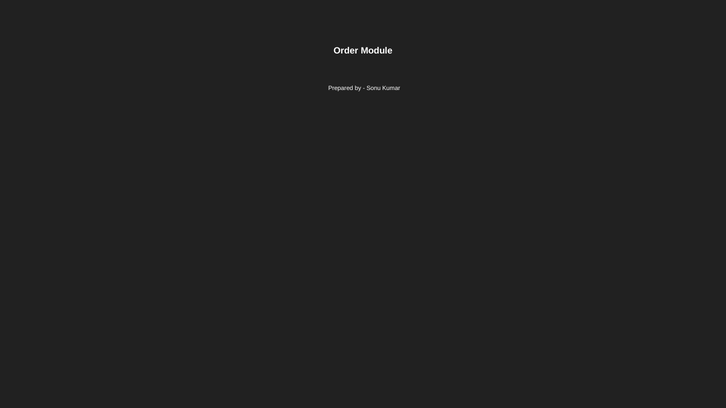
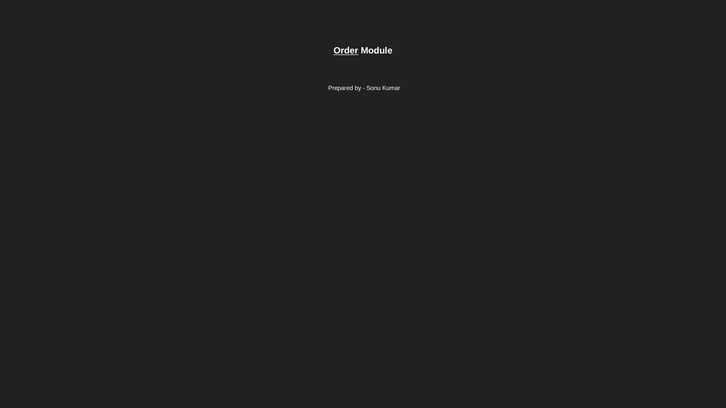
Order underline: none -> present
